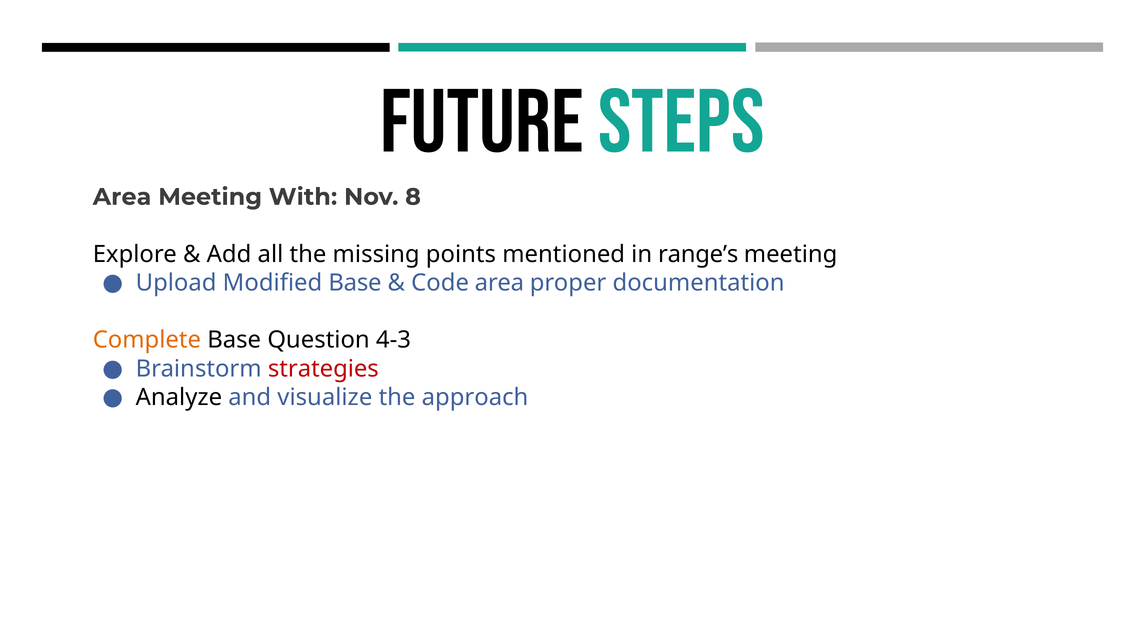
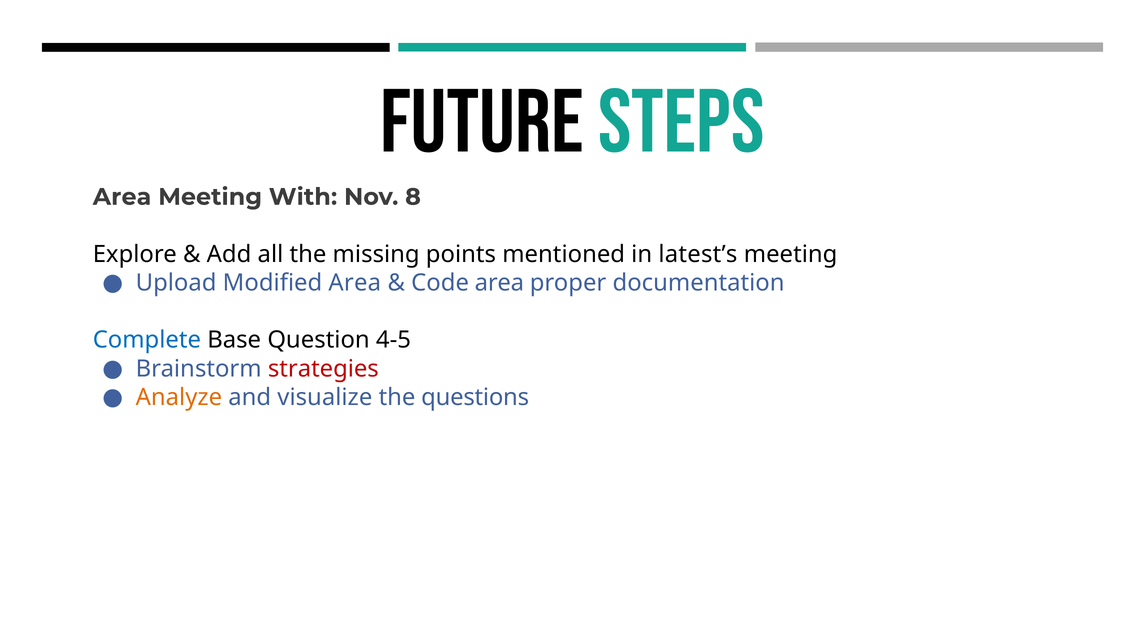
range’s: range’s -> latest’s
Modified Base: Base -> Area
Complete colour: orange -> blue
4-3: 4-3 -> 4-5
Analyze colour: black -> orange
approach: approach -> questions
